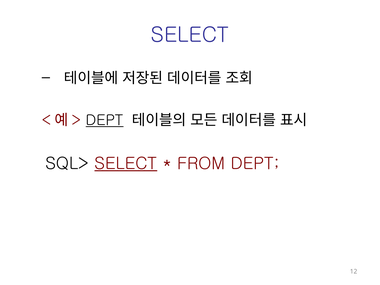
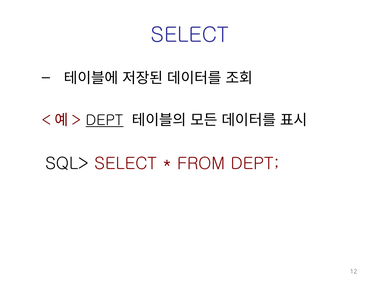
SELECT at (126, 163) underline: present -> none
